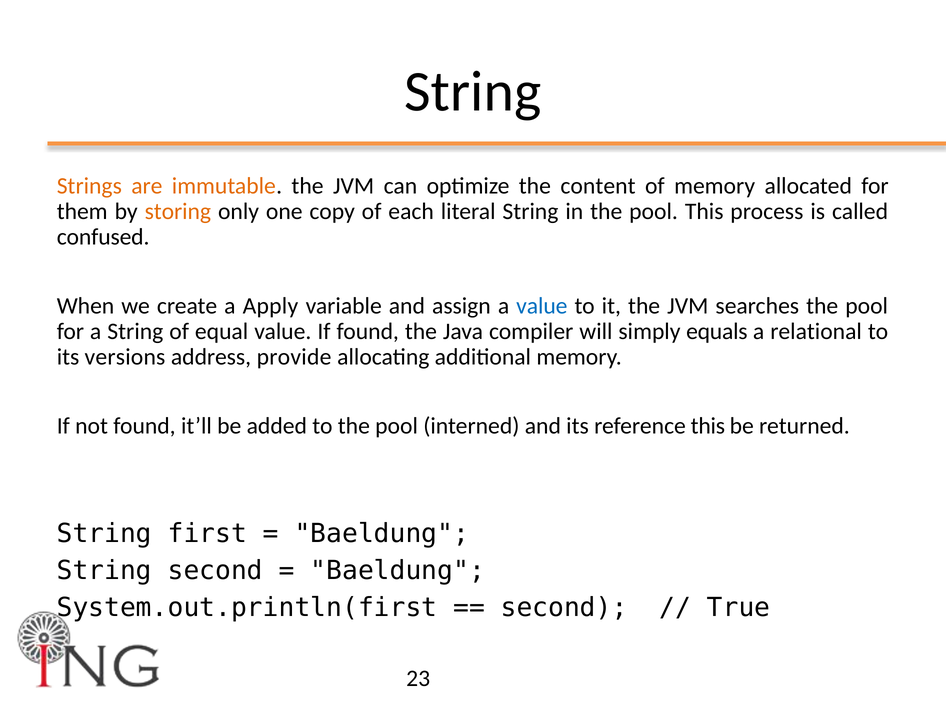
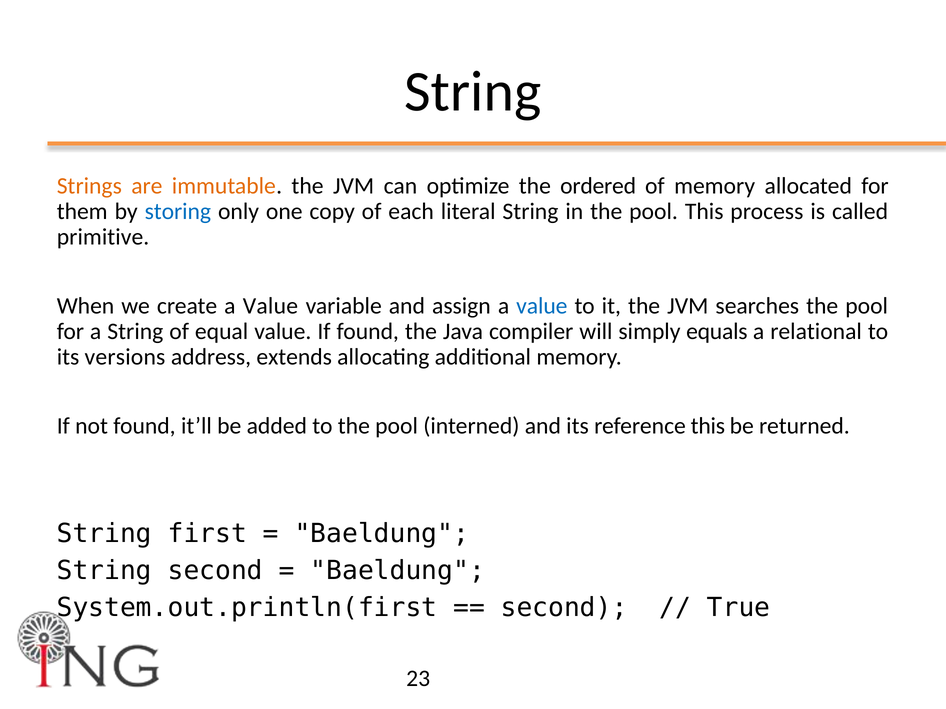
content: content -> ordered
storing colour: orange -> blue
confused: confused -> primitive
create a Apply: Apply -> Value
provide: provide -> extends
